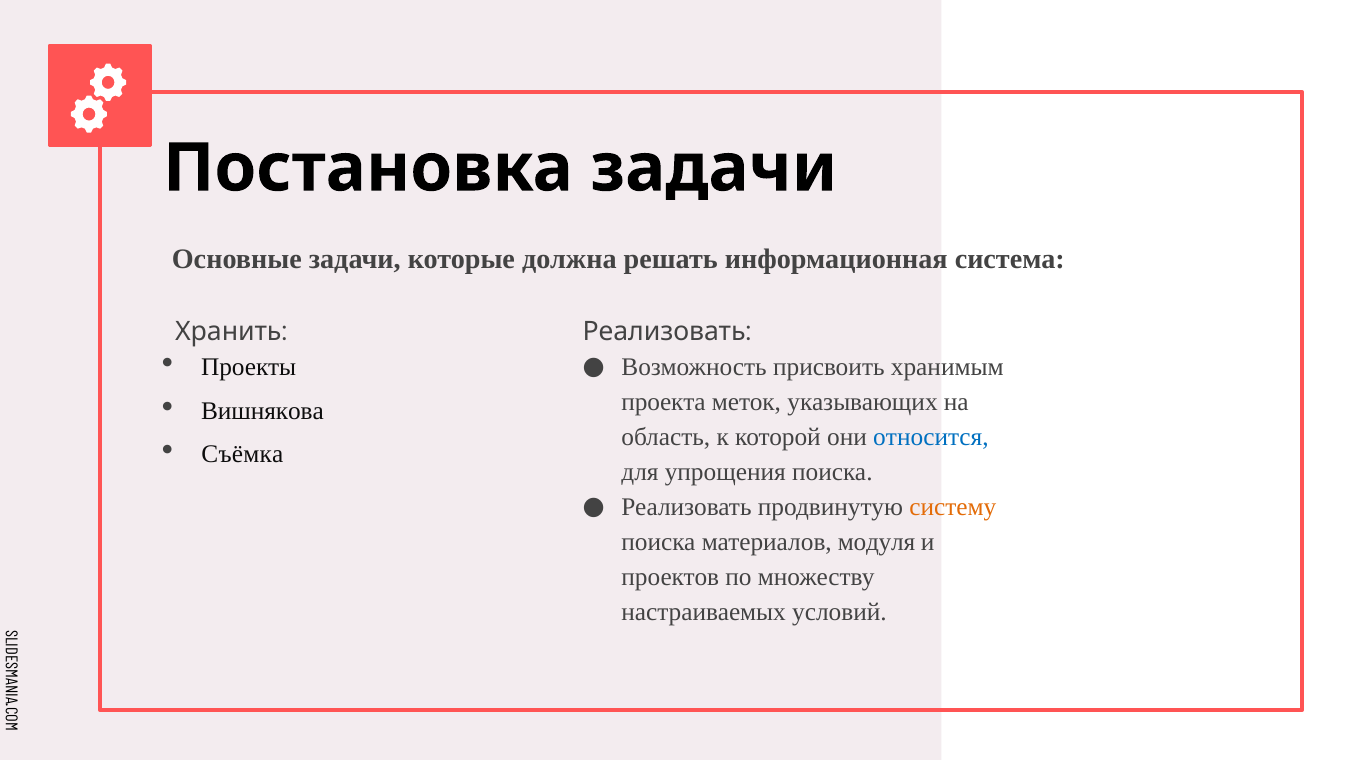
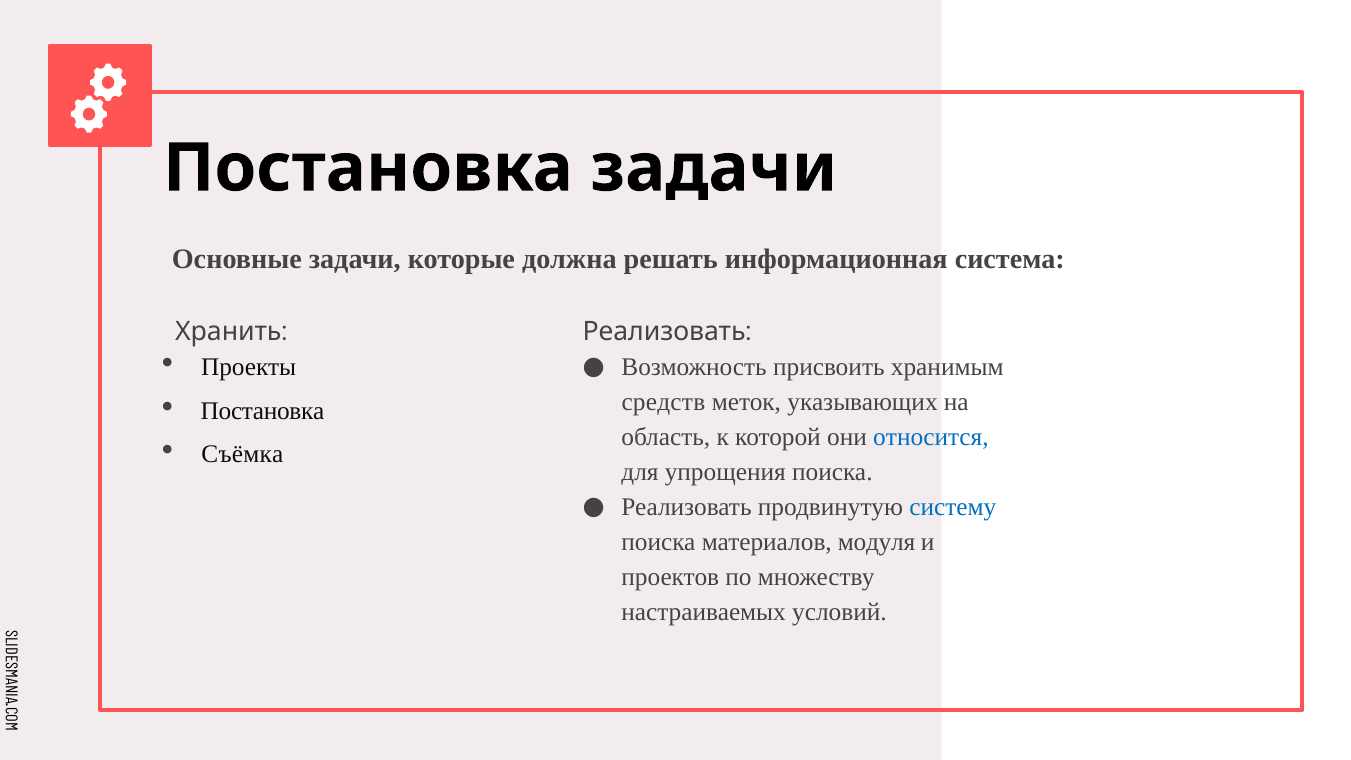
проекта: проекта -> средств
Вишнякова at (262, 411): Вишнякова -> Постановка
систему colour: orange -> blue
